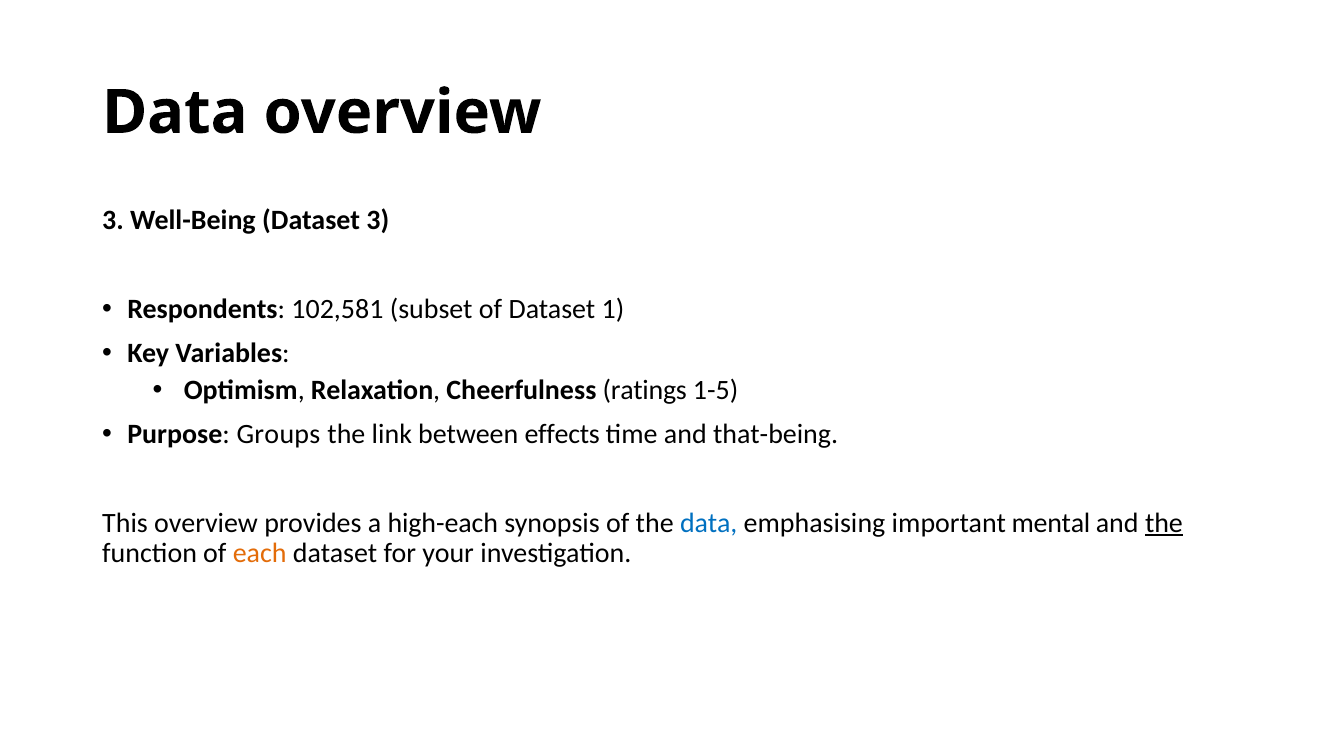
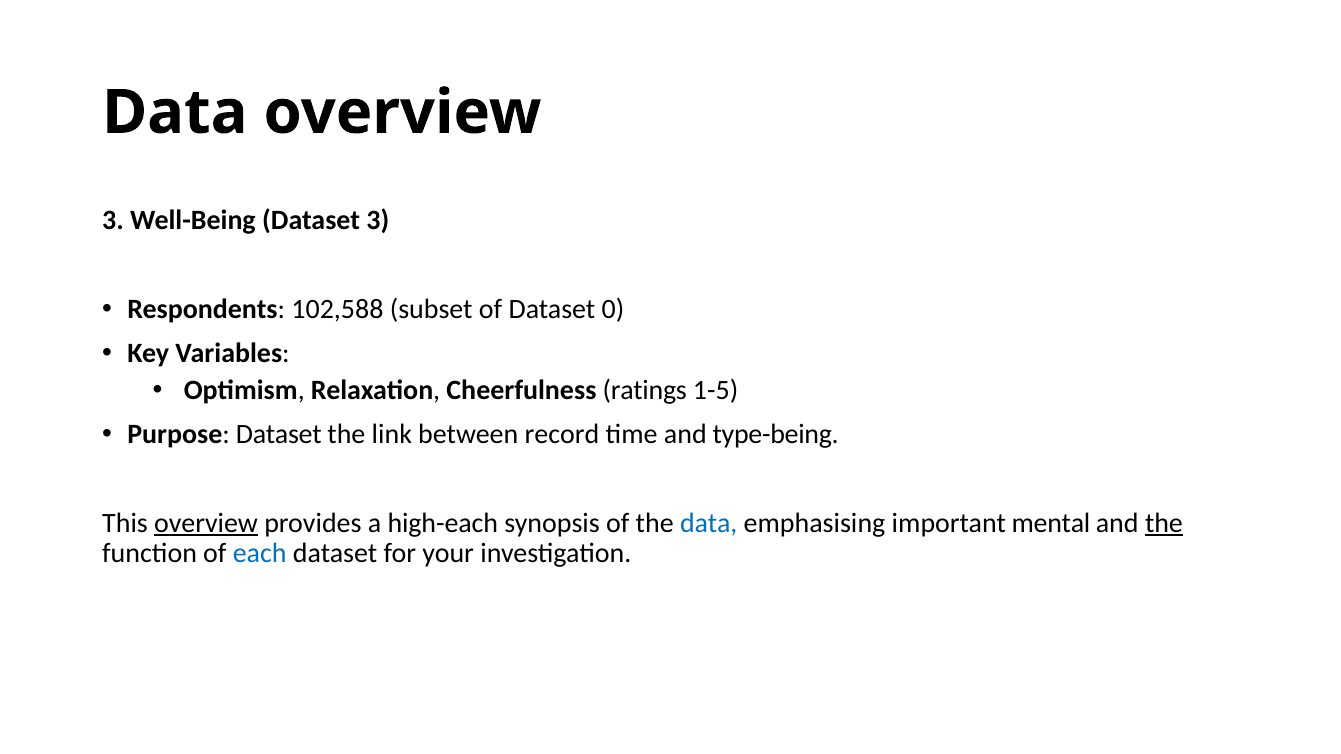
102,581: 102,581 -> 102,588
1: 1 -> 0
Purpose Groups: Groups -> Dataset
effects: effects -> record
that-being: that-being -> type-being
overview at (206, 523) underline: none -> present
each colour: orange -> blue
